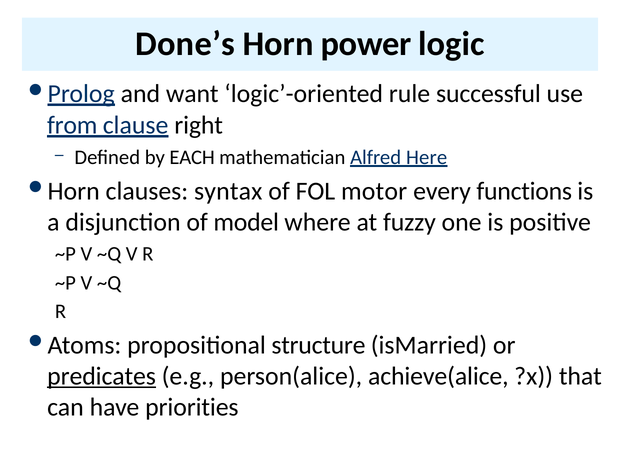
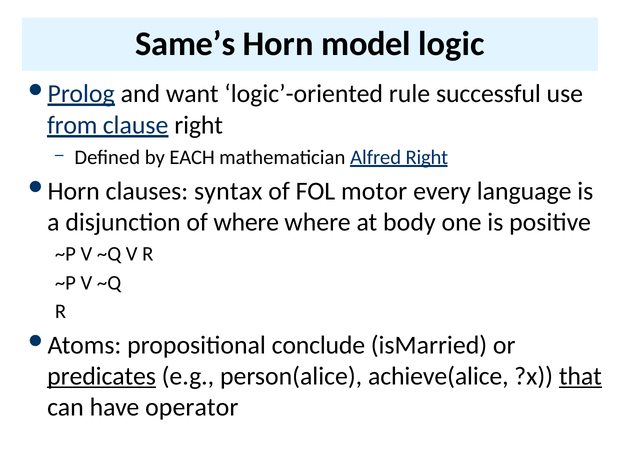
Done’s: Done’s -> Same’s
power: power -> model
Alfred Here: Here -> Right
functions: functions -> language
of model: model -> where
fuzzy: fuzzy -> body
structure: structure -> conclude
that underline: none -> present
priorities: priorities -> operator
